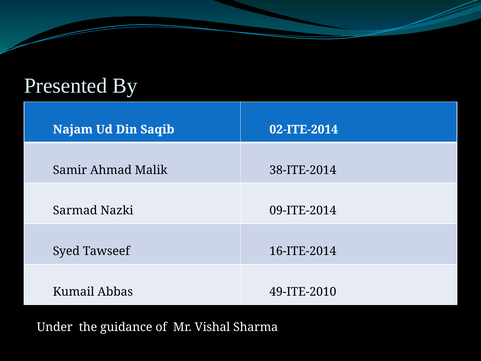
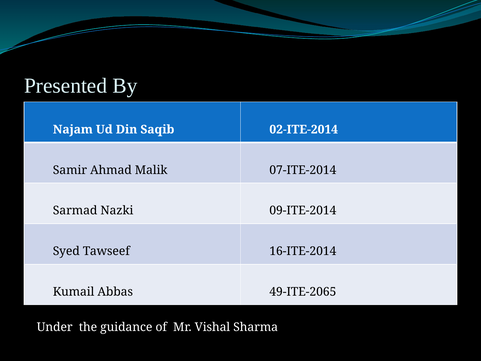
38-ITE-2014: 38-ITE-2014 -> 07-ITE-2014
49-ITE-2010: 49-ITE-2010 -> 49-ITE-2065
